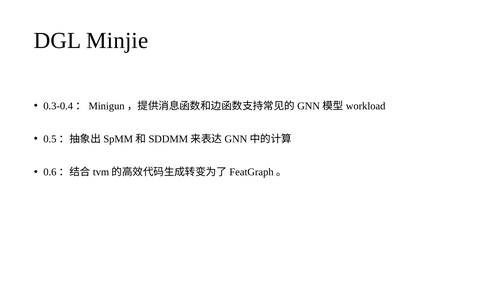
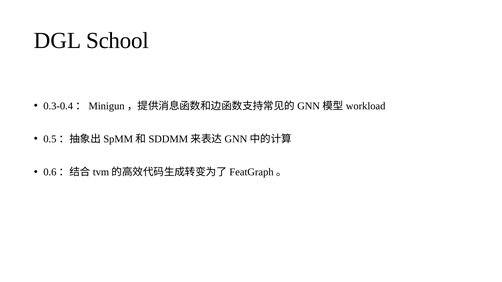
Minjie: Minjie -> School
